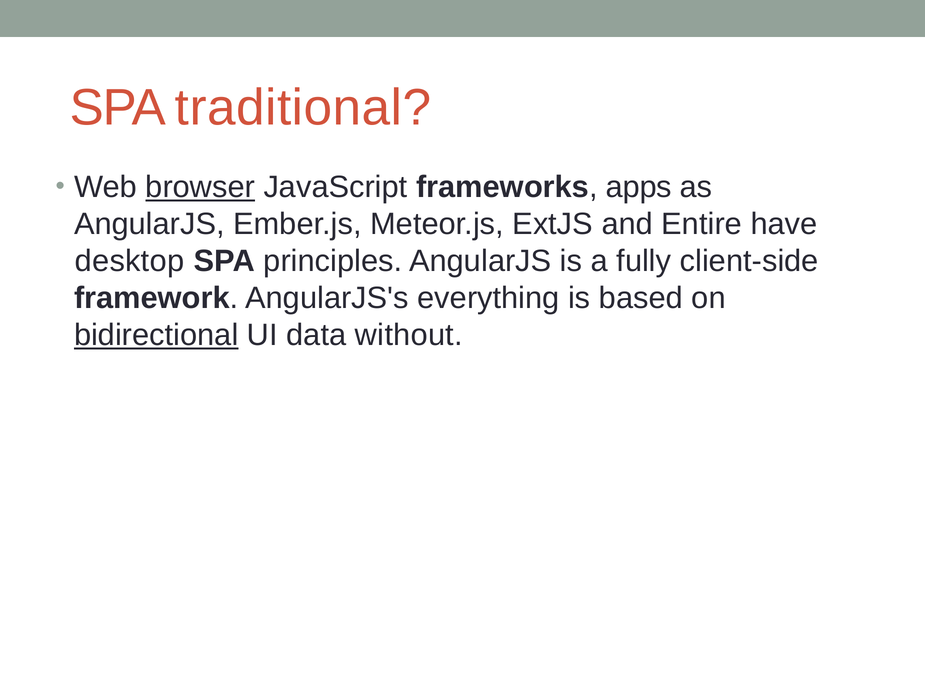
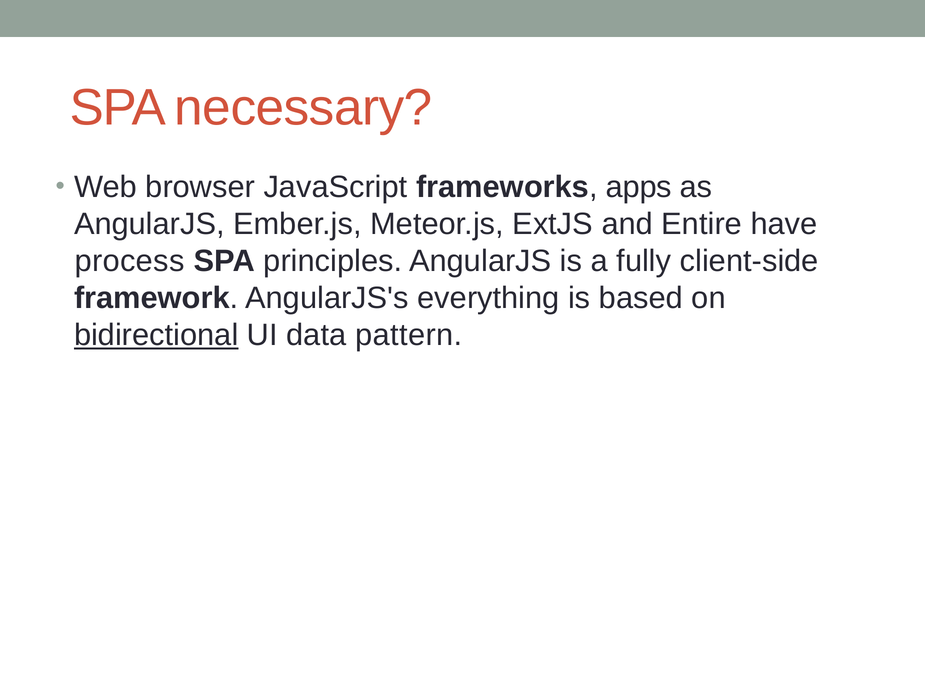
traditional: traditional -> necessary
browser underline: present -> none
desktop: desktop -> process
without: without -> pattern
